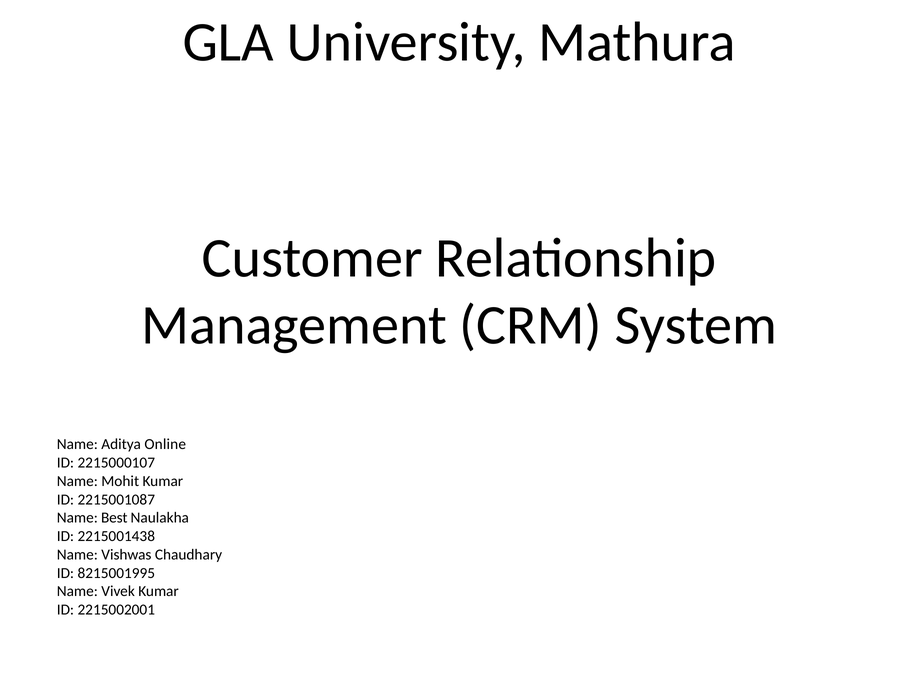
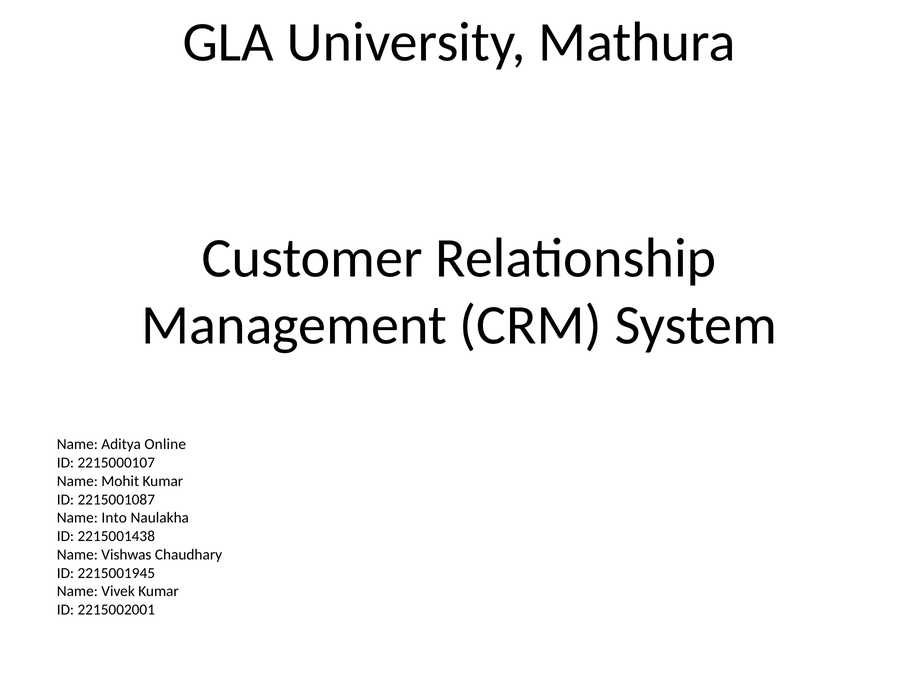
Best: Best -> Into
8215001995: 8215001995 -> 2215001945
